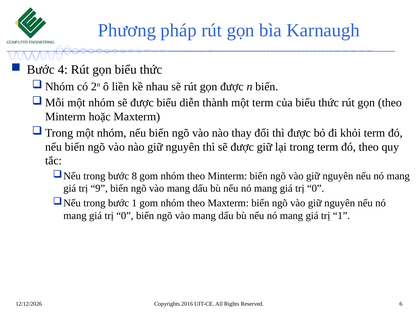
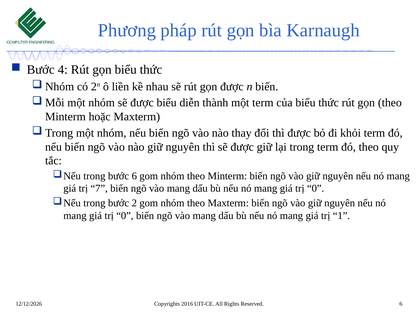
bước 8: 8 -> 6
9: 9 -> 7
bước 1: 1 -> 2
